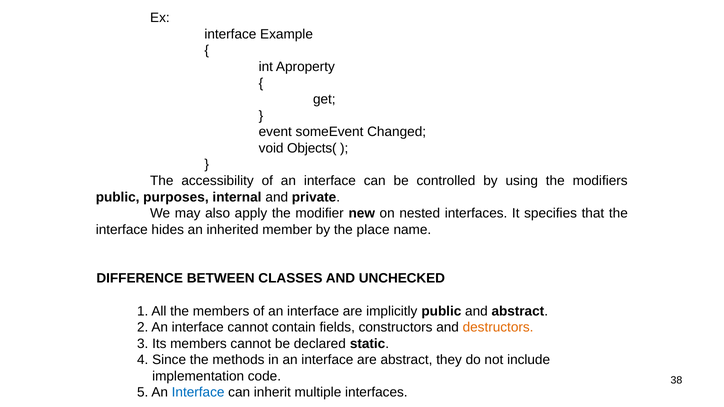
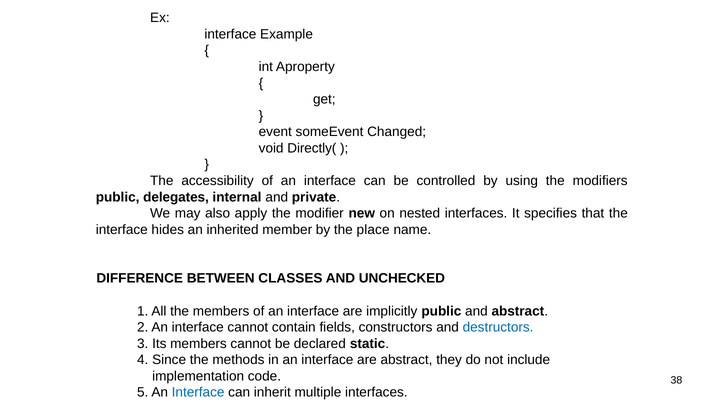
Objects(: Objects( -> Directly(
purposes: purposes -> delegates
destructors colour: orange -> blue
